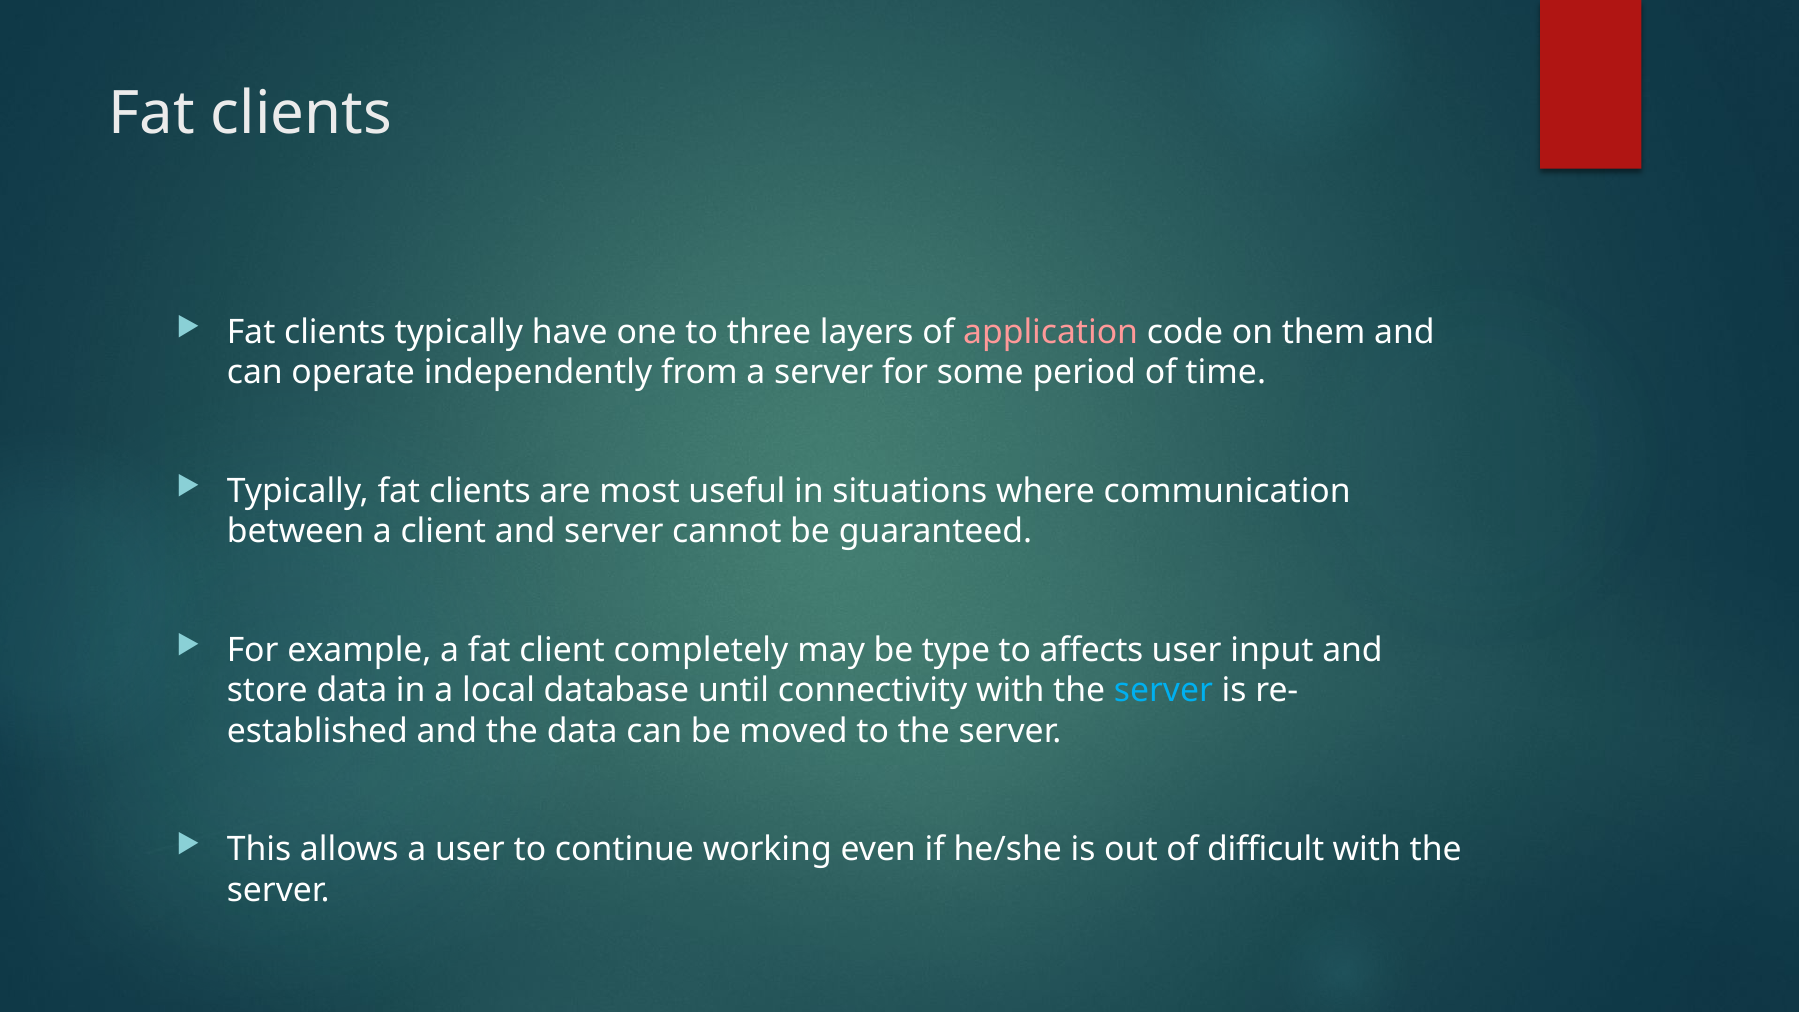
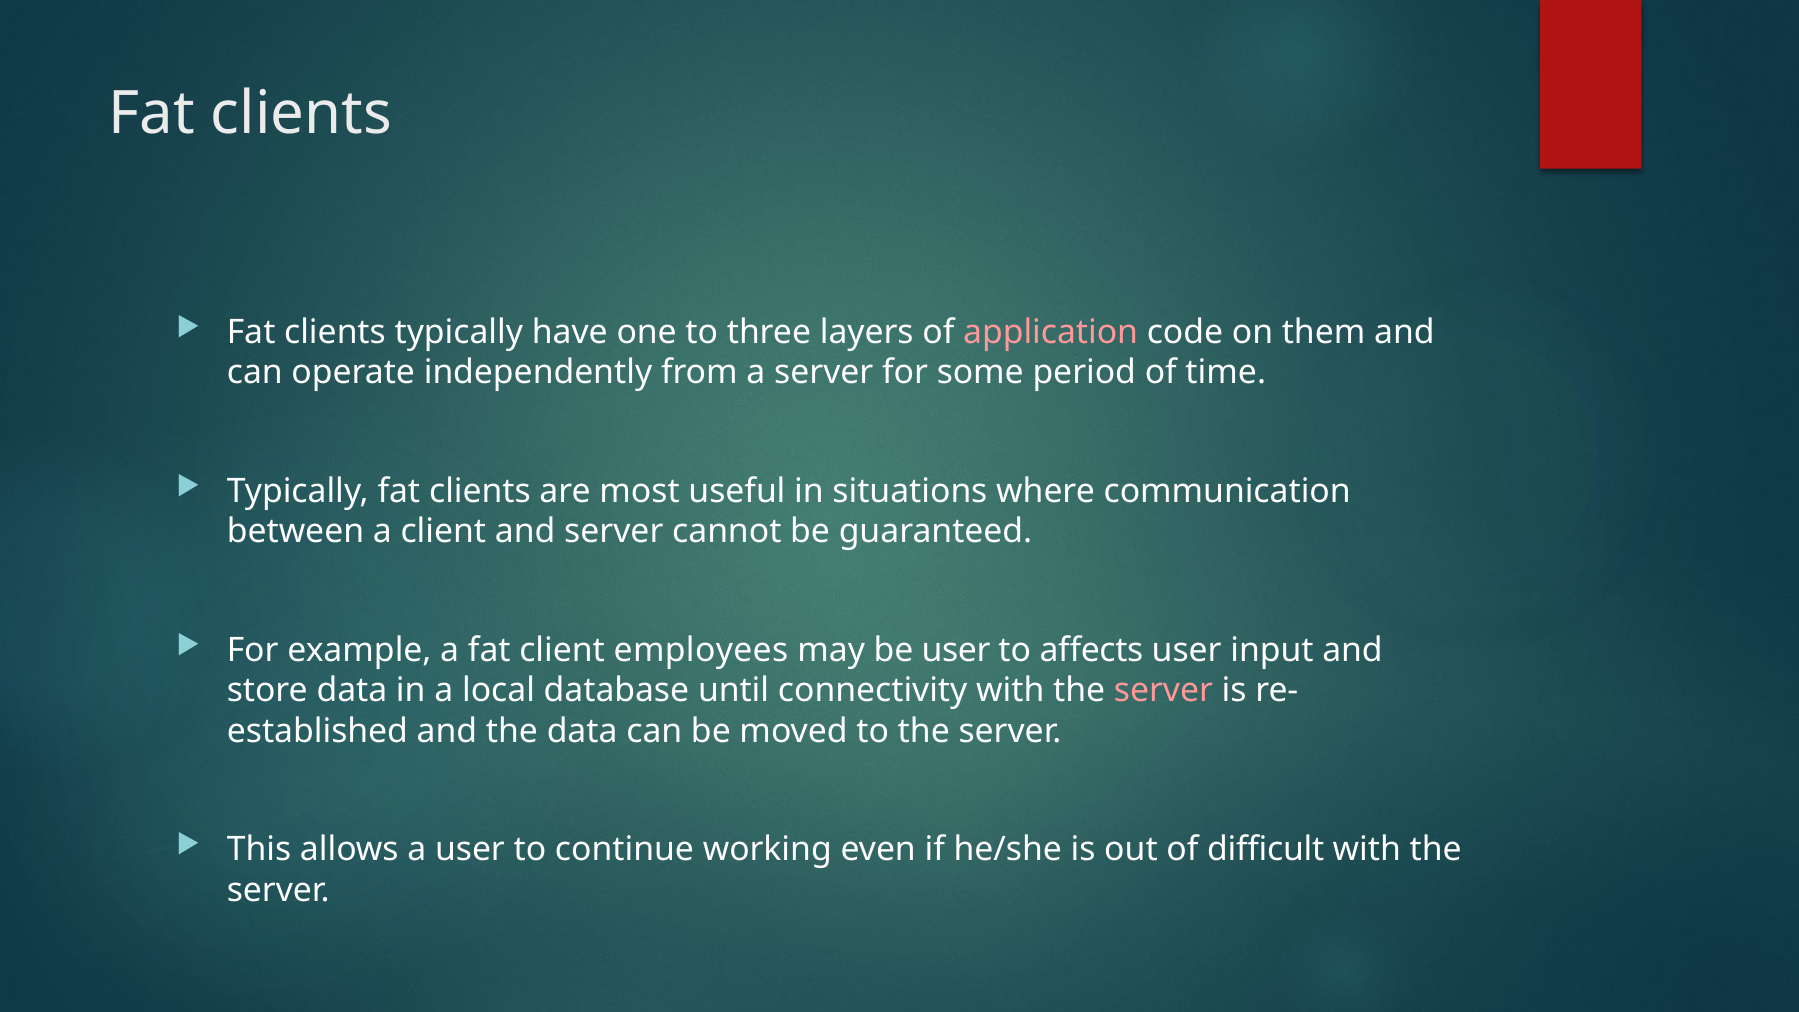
completely: completely -> employees
be type: type -> user
server at (1163, 691) colour: light blue -> pink
